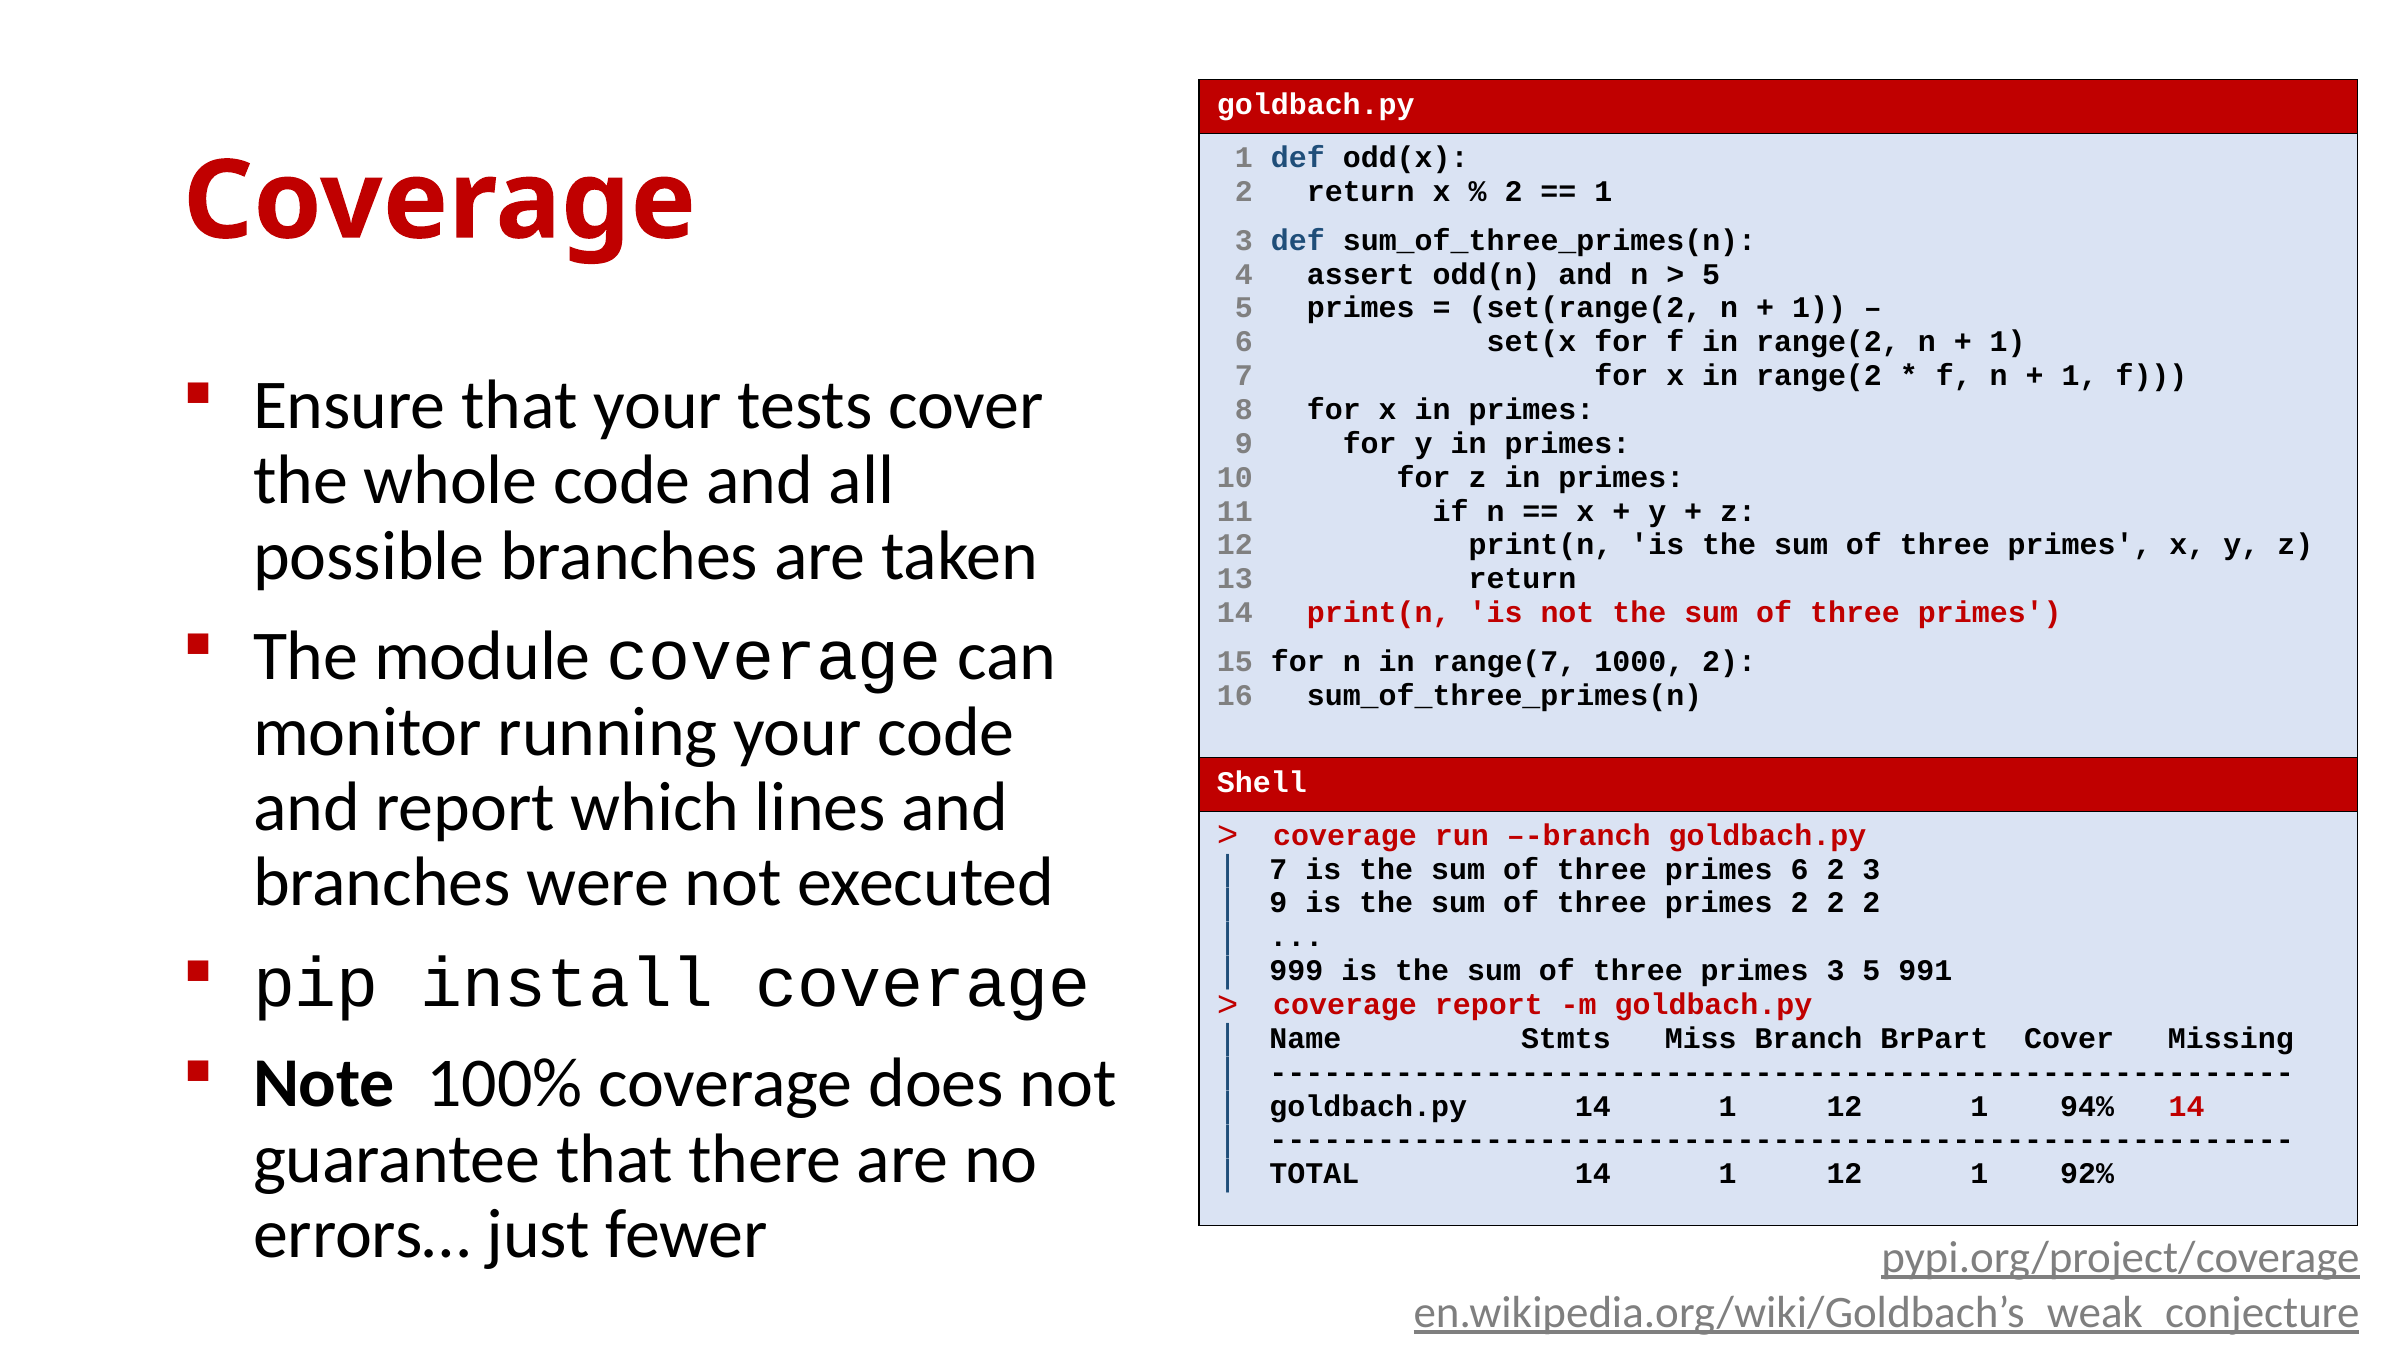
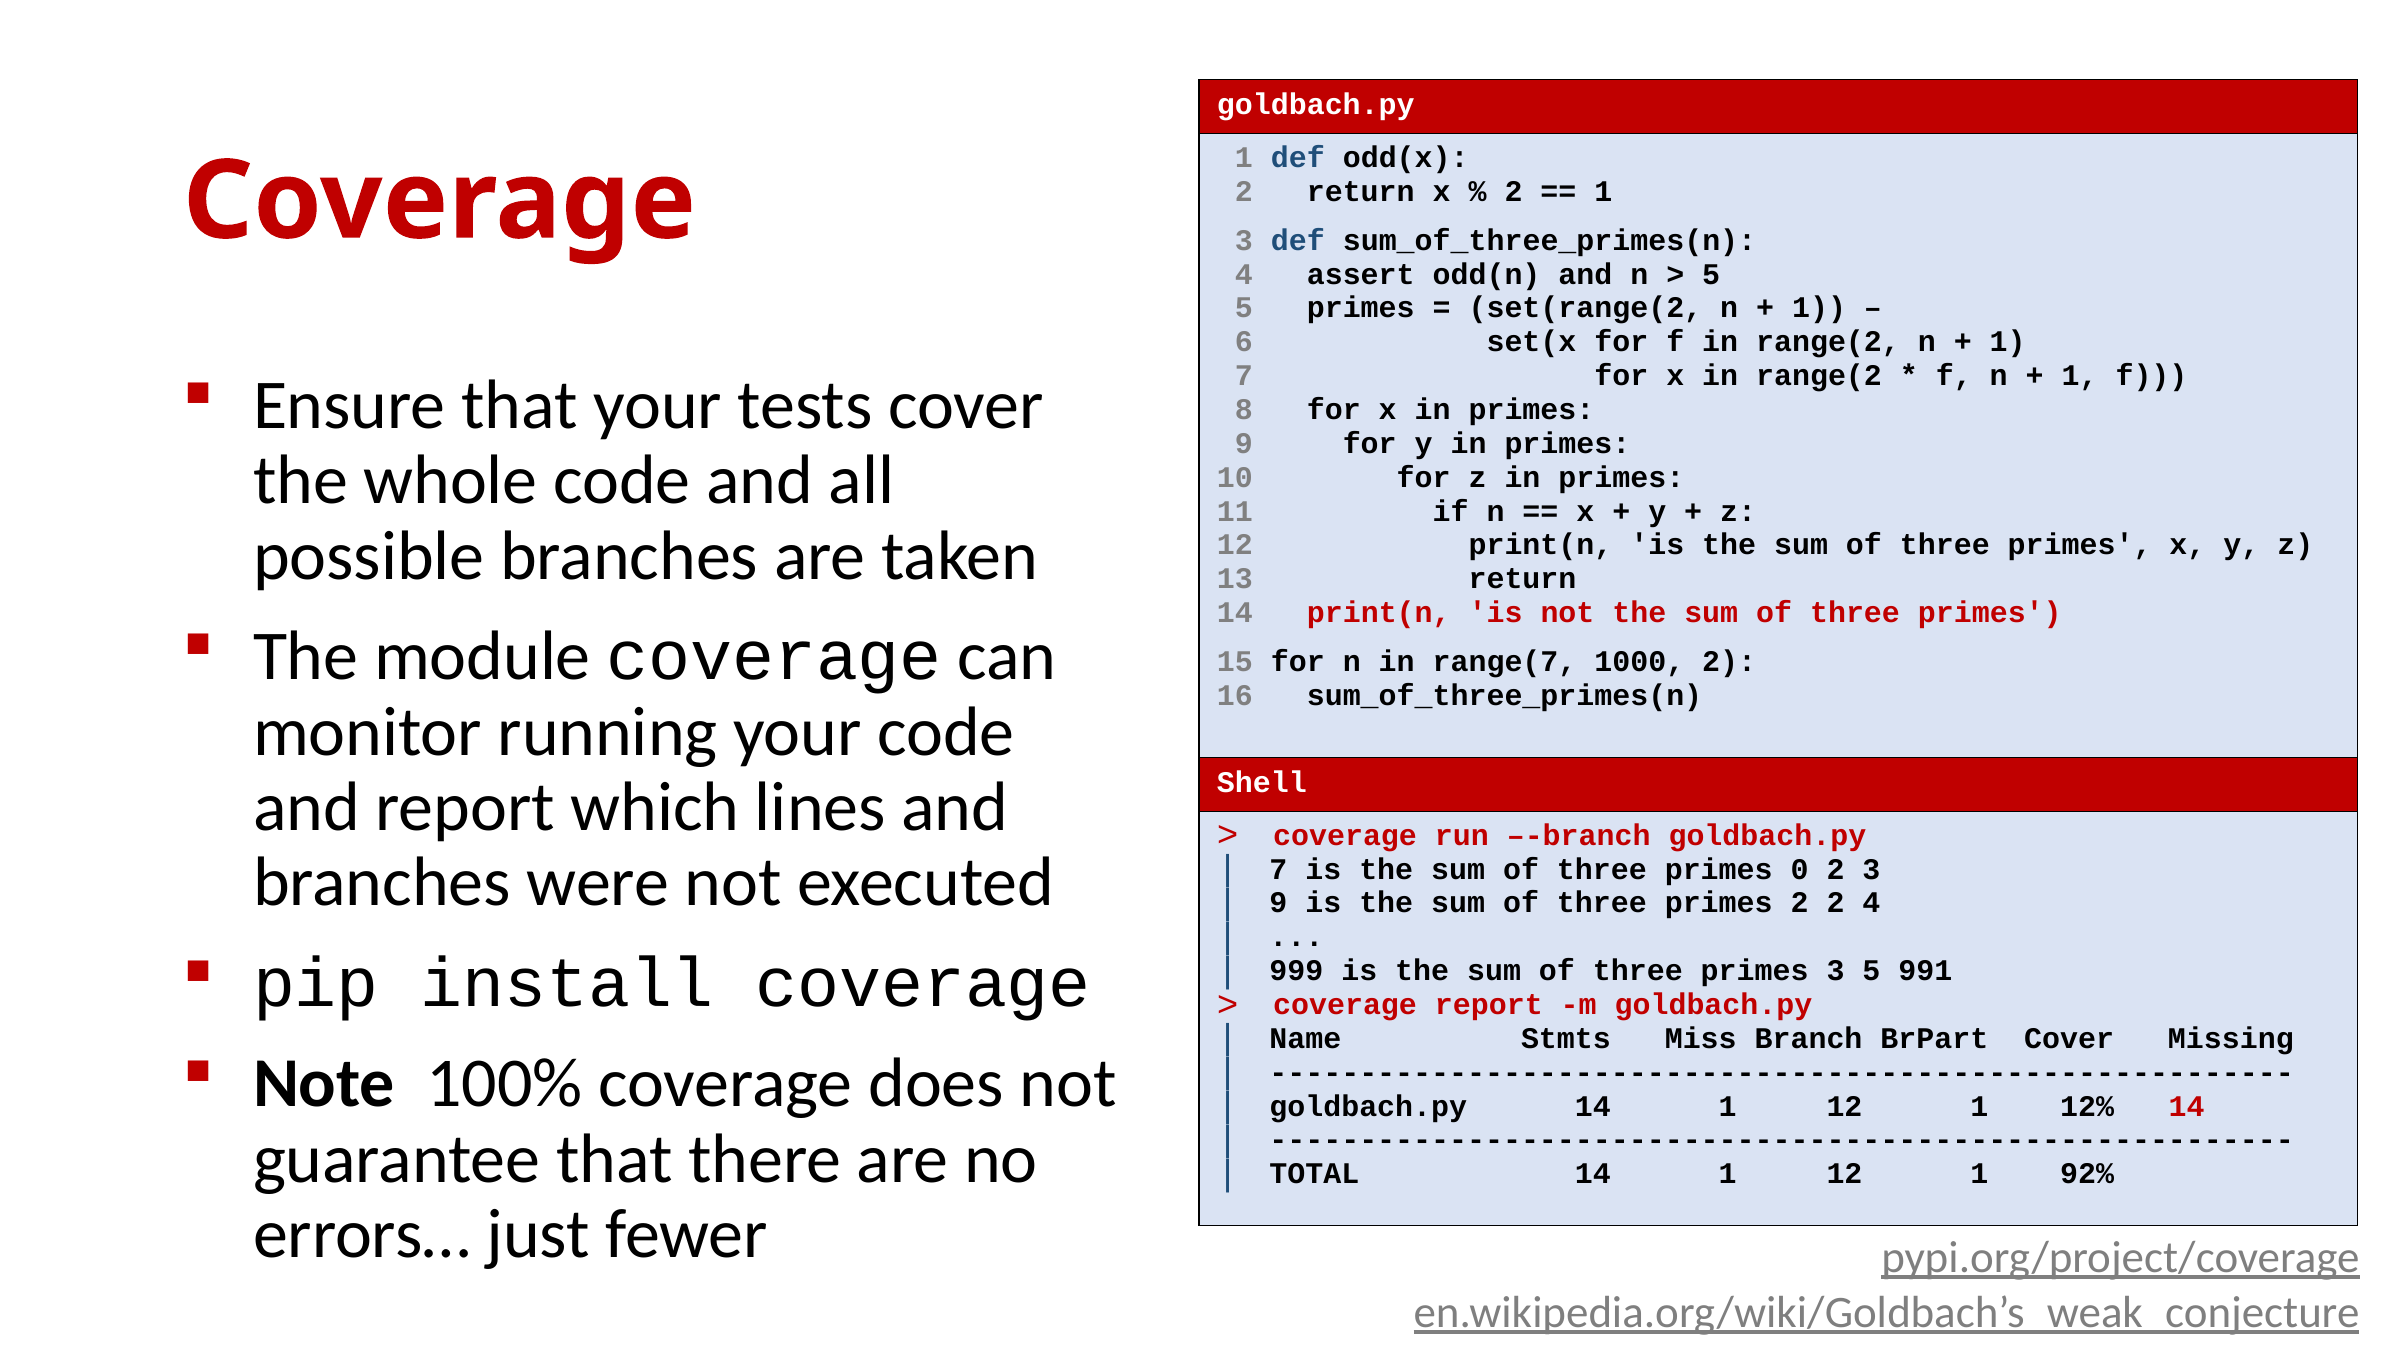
primes 6: 6 -> 0
2 2 2: 2 -> 4
94%: 94% -> 12%
